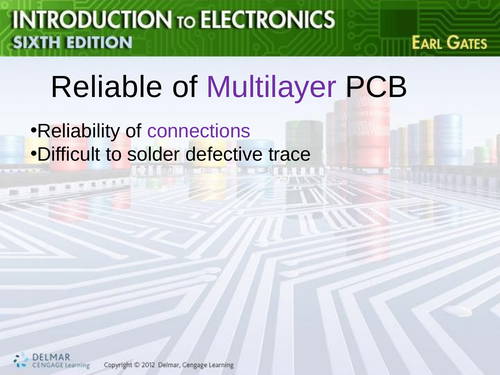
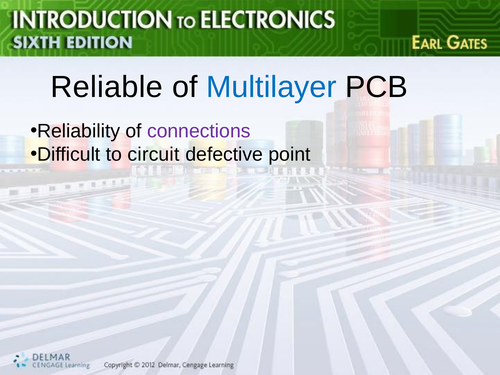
Multilayer colour: purple -> blue
solder: solder -> circuit
trace: trace -> point
